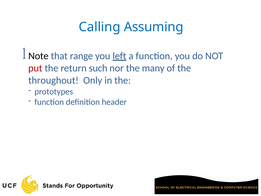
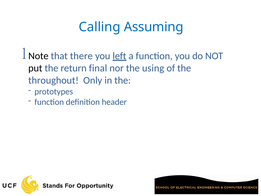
range: range -> there
put colour: red -> black
such: such -> final
many: many -> using
